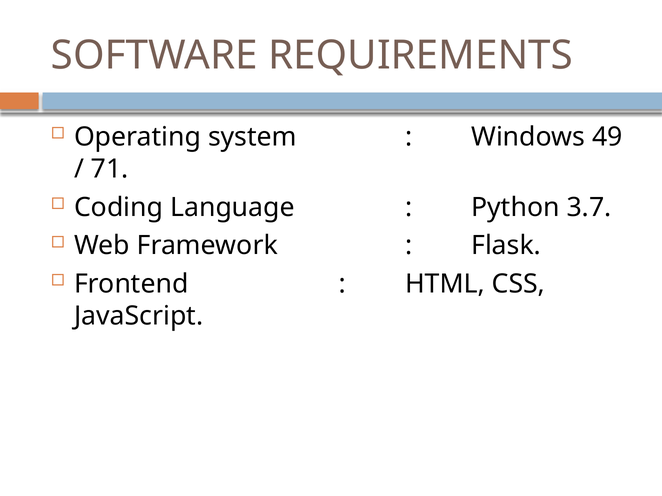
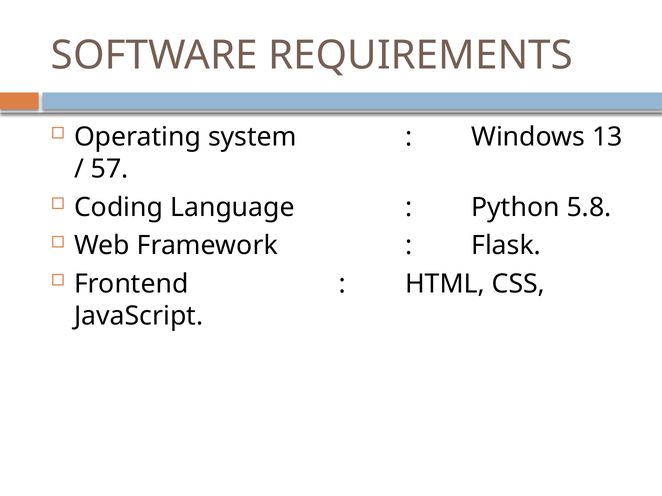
49: 49 -> 13
71: 71 -> 57
3.7: 3.7 -> 5.8
